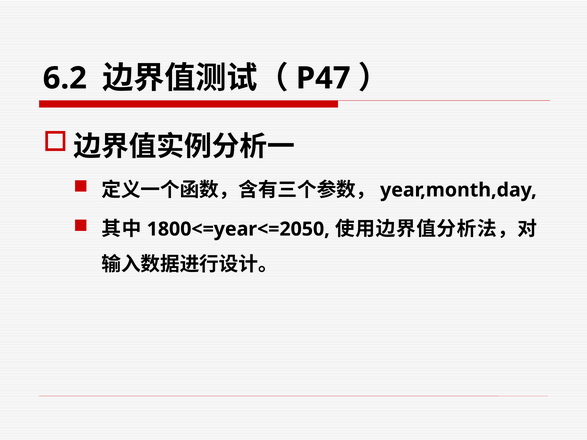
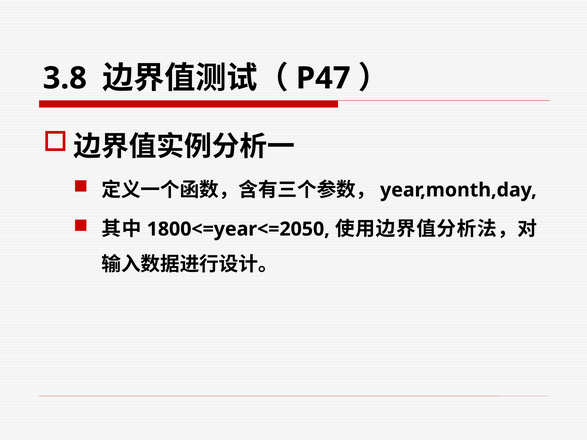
6.2: 6.2 -> 3.8
